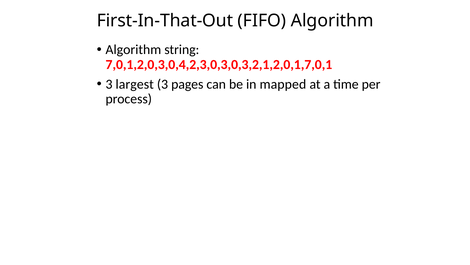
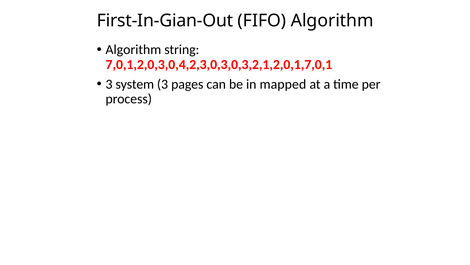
First-In-That-Out: First-In-That-Out -> First-In-Gian-Out
largest: largest -> system
